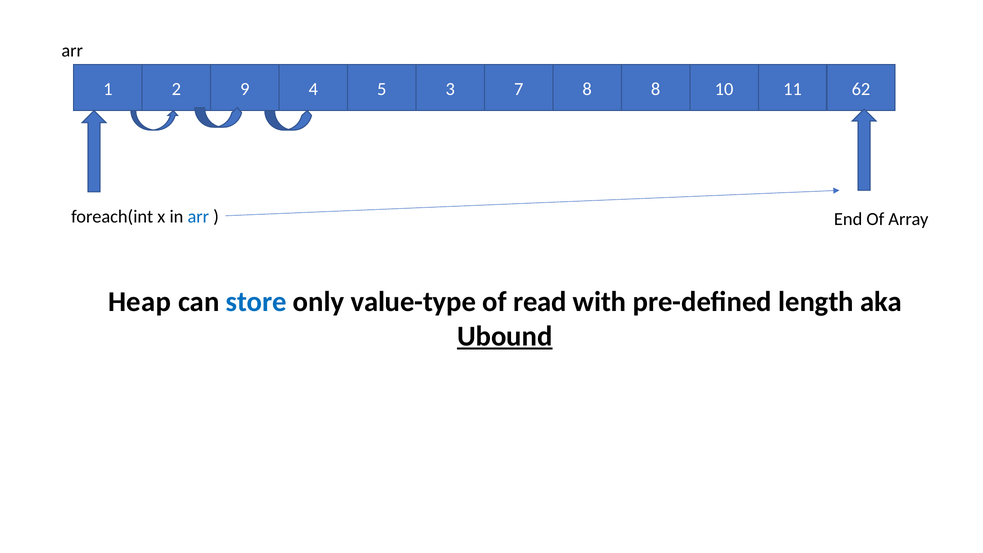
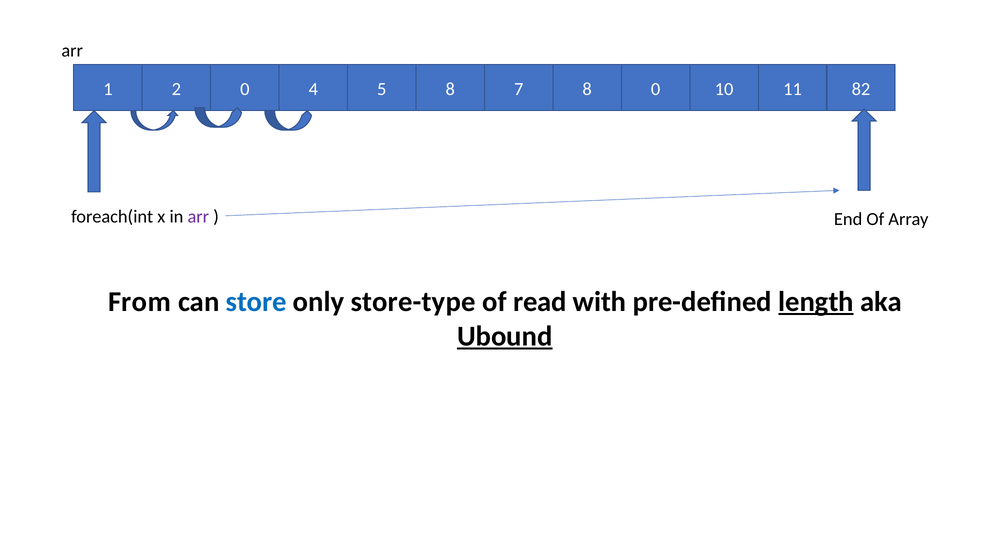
2 9: 9 -> 0
5 3: 3 -> 8
8 8: 8 -> 0
62: 62 -> 82
arr at (198, 217) colour: blue -> purple
Heap: Heap -> From
value-type: value-type -> store-type
length underline: none -> present
